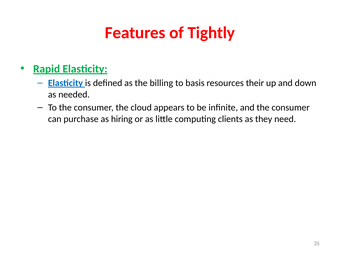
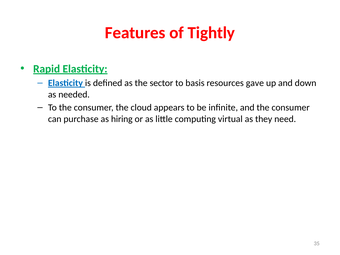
billing: billing -> sector
their: their -> gave
clients: clients -> virtual
